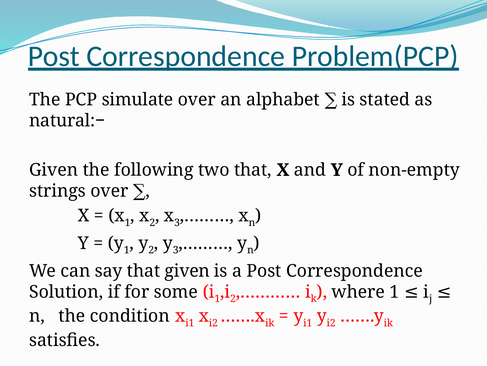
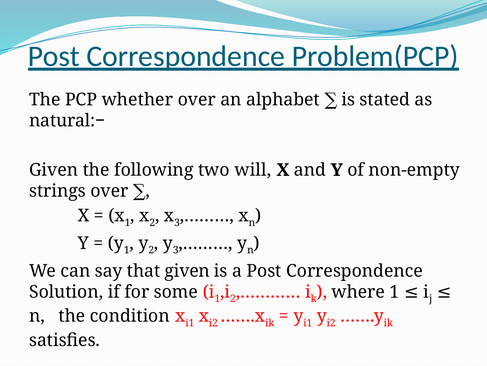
simulate: simulate -> whether
two that: that -> will
